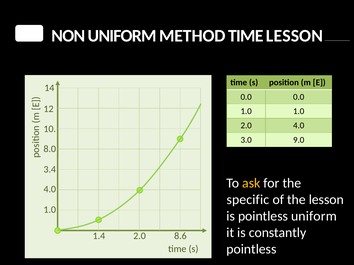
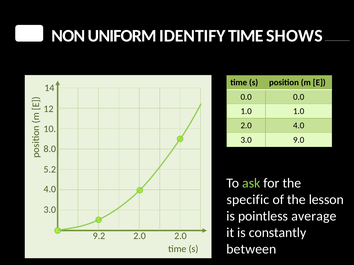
METHOD: METHOD -> IDENTIFY
TIME LESSON: LESSON -> SHOWS
3.4: 3.4 -> 5.2
ask colour: yellow -> light green
1.0 at (50, 210): 1.0 -> 3.0
pointless uniform: uniform -> average
1.4: 1.4 -> 9.2
2.0 8.6: 8.6 -> 2.0
pointless at (251, 250): pointless -> between
